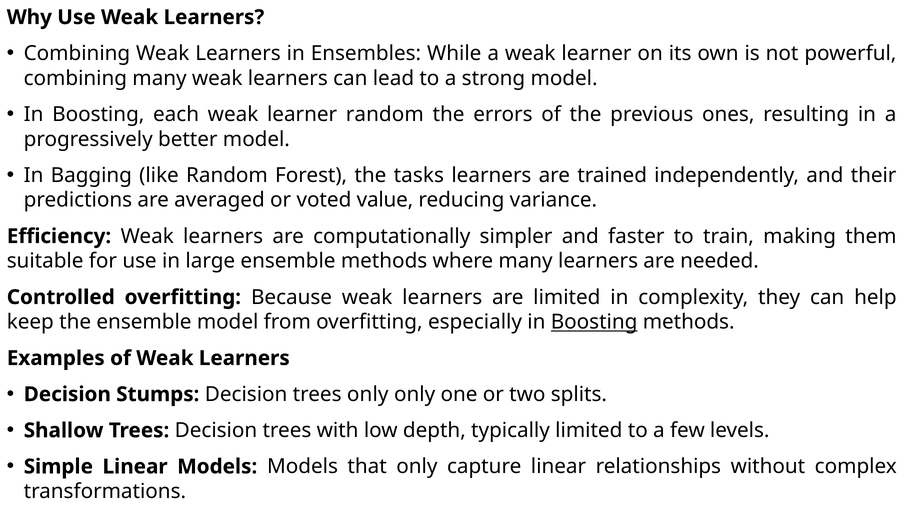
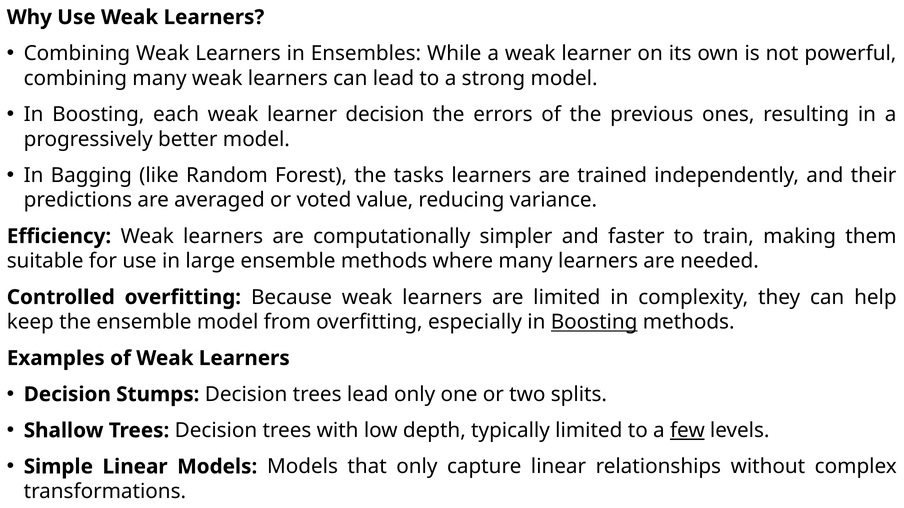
learner random: random -> decision
trees only: only -> lead
few underline: none -> present
